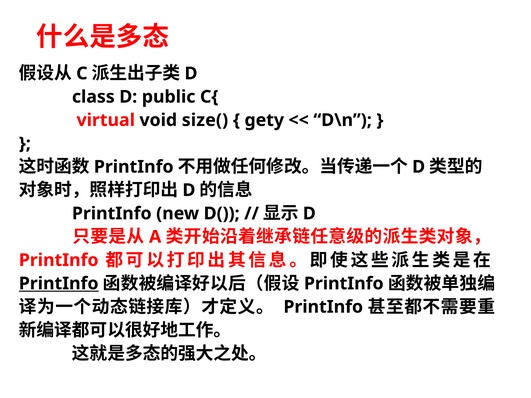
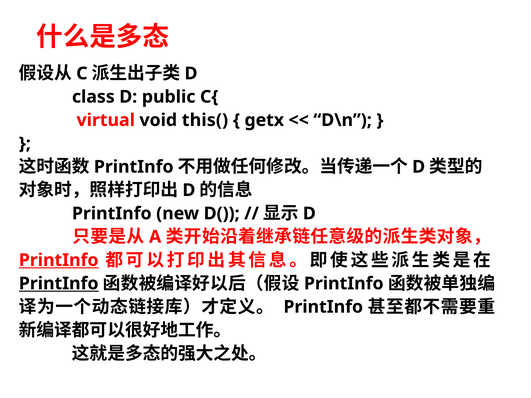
size(: size( -> this(
gety: gety -> getx
PrintInfo at (59, 260) underline: none -> present
